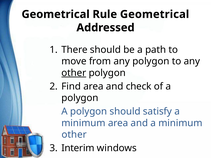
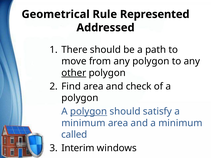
Rule Geometrical: Geometrical -> Represented
polygon at (89, 112) underline: none -> present
other at (74, 135): other -> called
